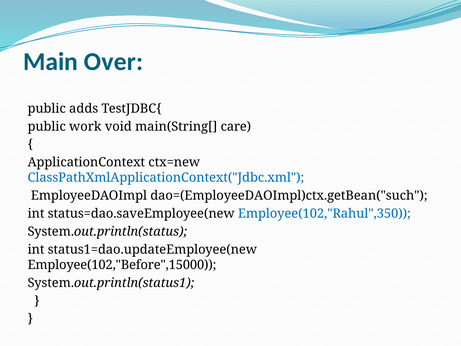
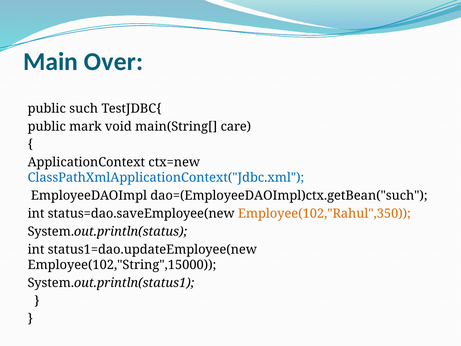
adds: adds -> such
work: work -> mark
Employee(102,"Rahul",350 colour: blue -> orange
Employee(102,"Before",15000: Employee(102,"Before",15000 -> Employee(102,"String",15000
